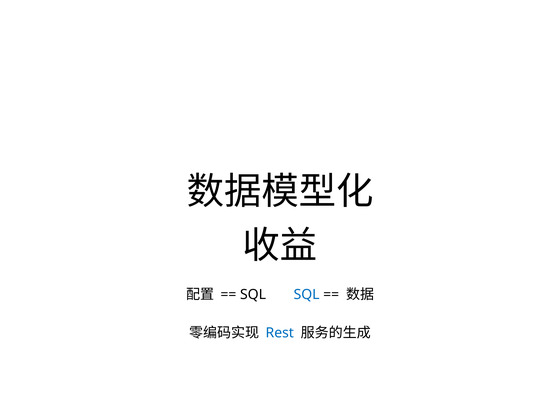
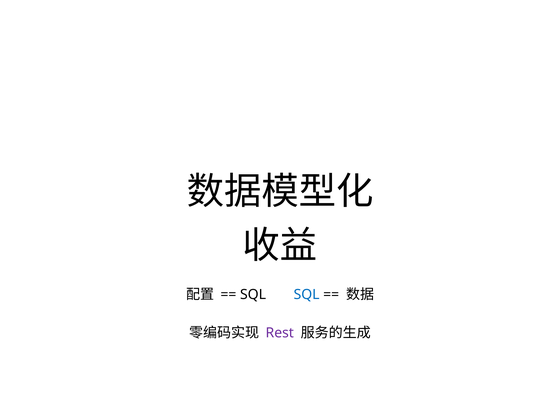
Rest colour: blue -> purple
